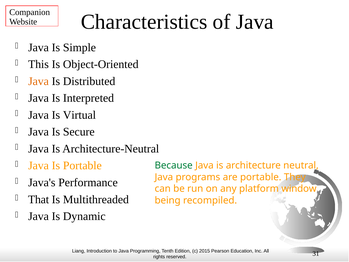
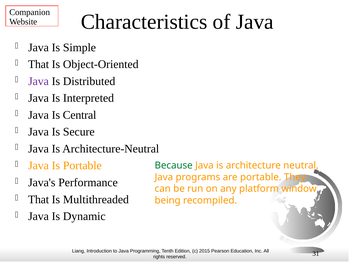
This at (38, 64): This -> That
Java at (38, 81) colour: orange -> purple
Virtual: Virtual -> Central
